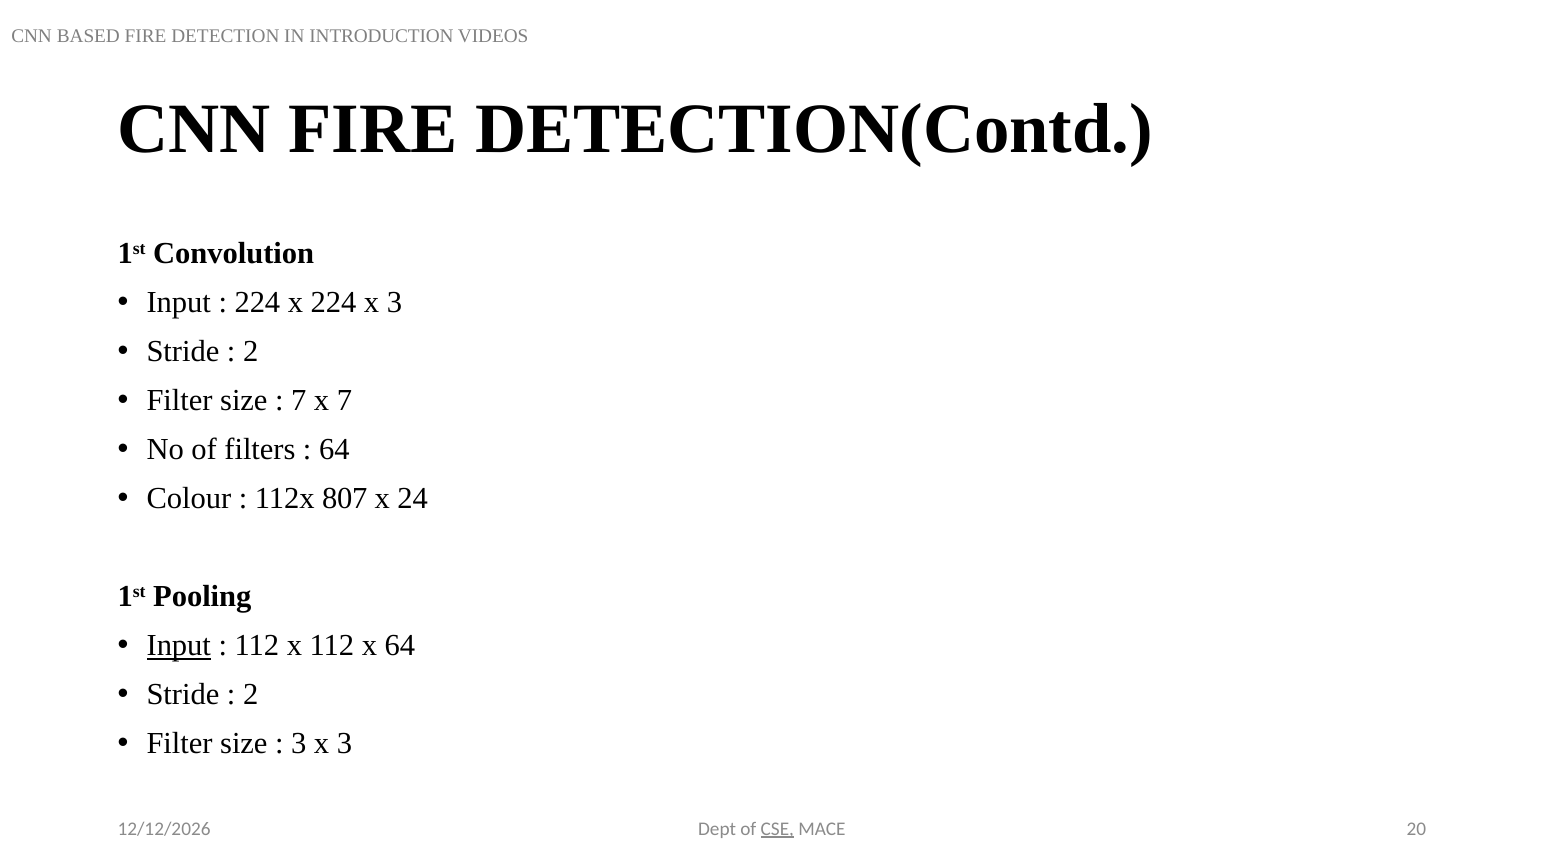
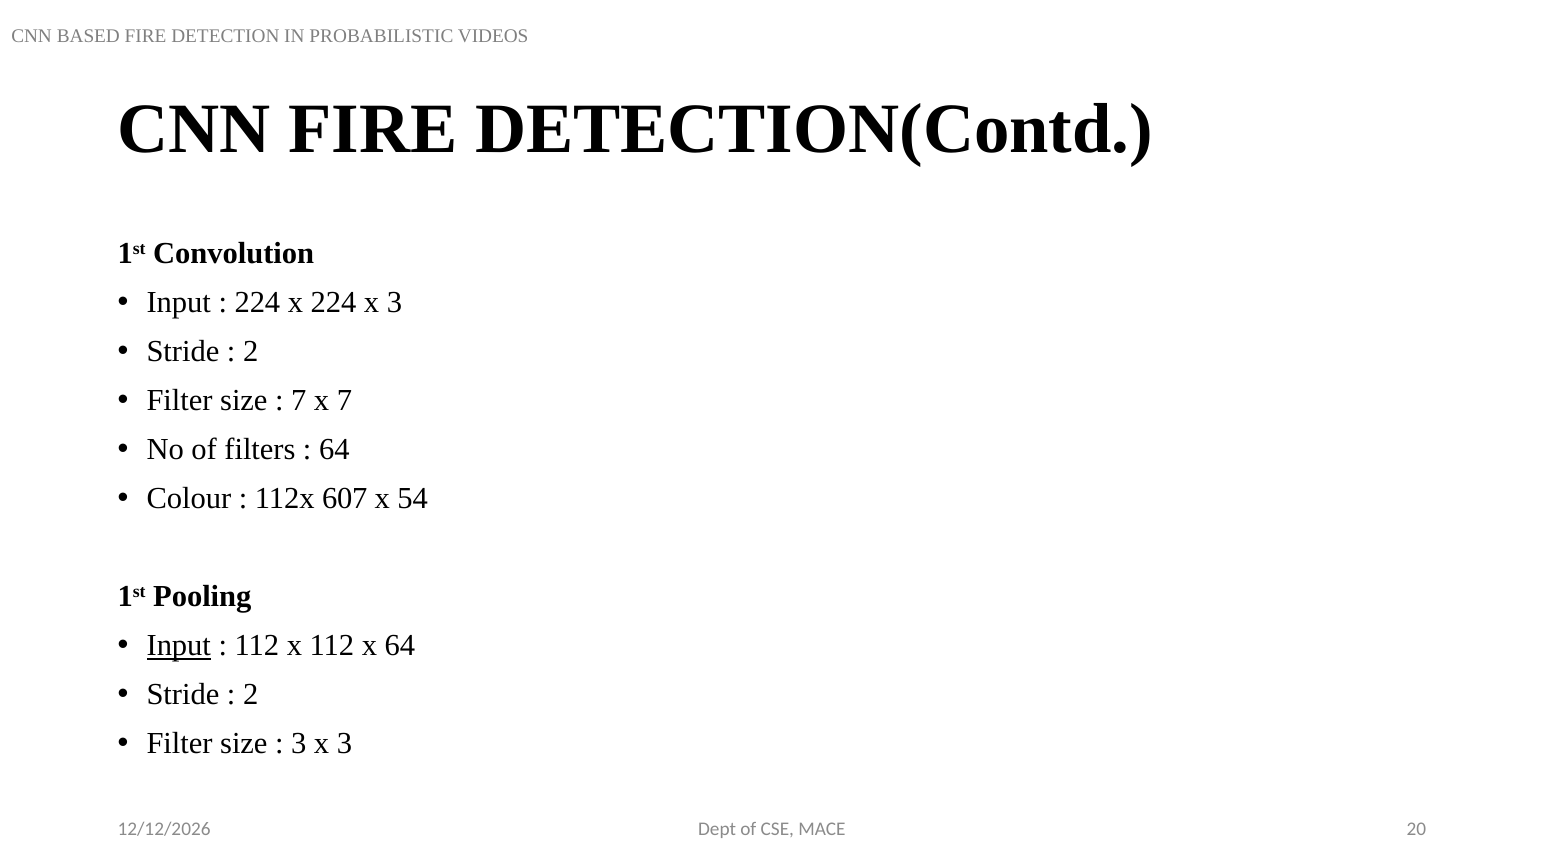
INTRODUCTION: INTRODUCTION -> PROBABILISTIC
807: 807 -> 607
24: 24 -> 54
CSE underline: present -> none
